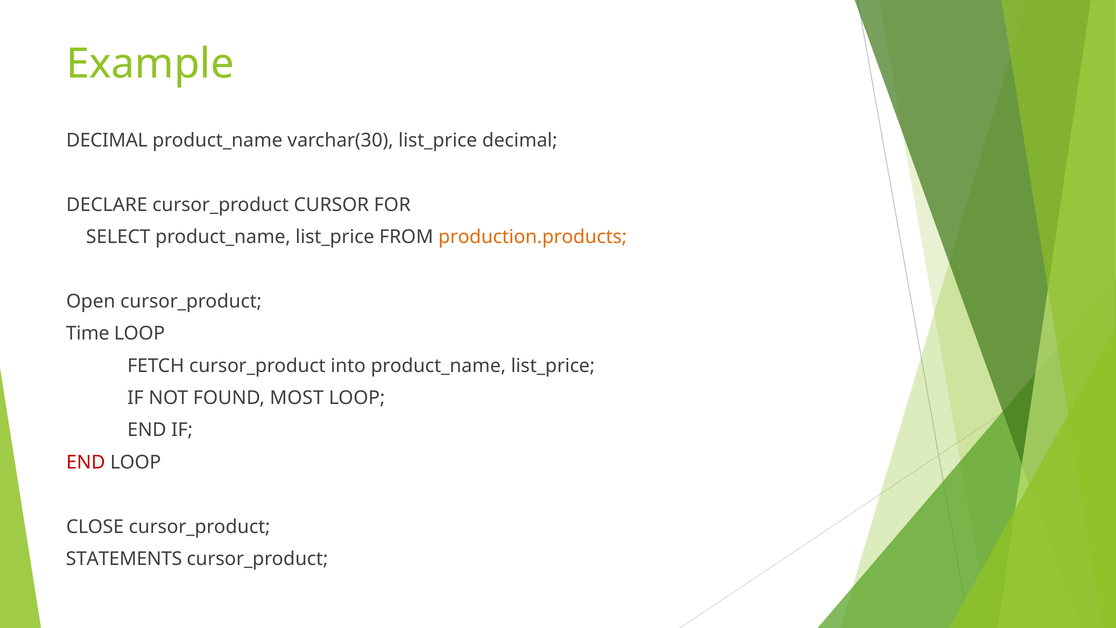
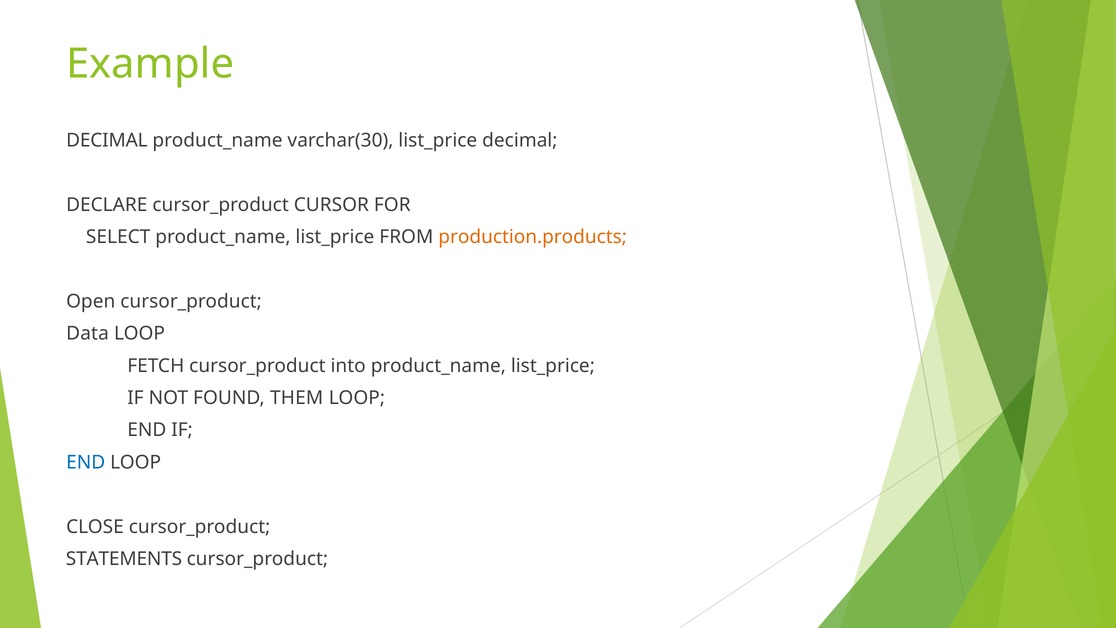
Time: Time -> Data
MOST: MOST -> THEM
END at (86, 462) colour: red -> blue
